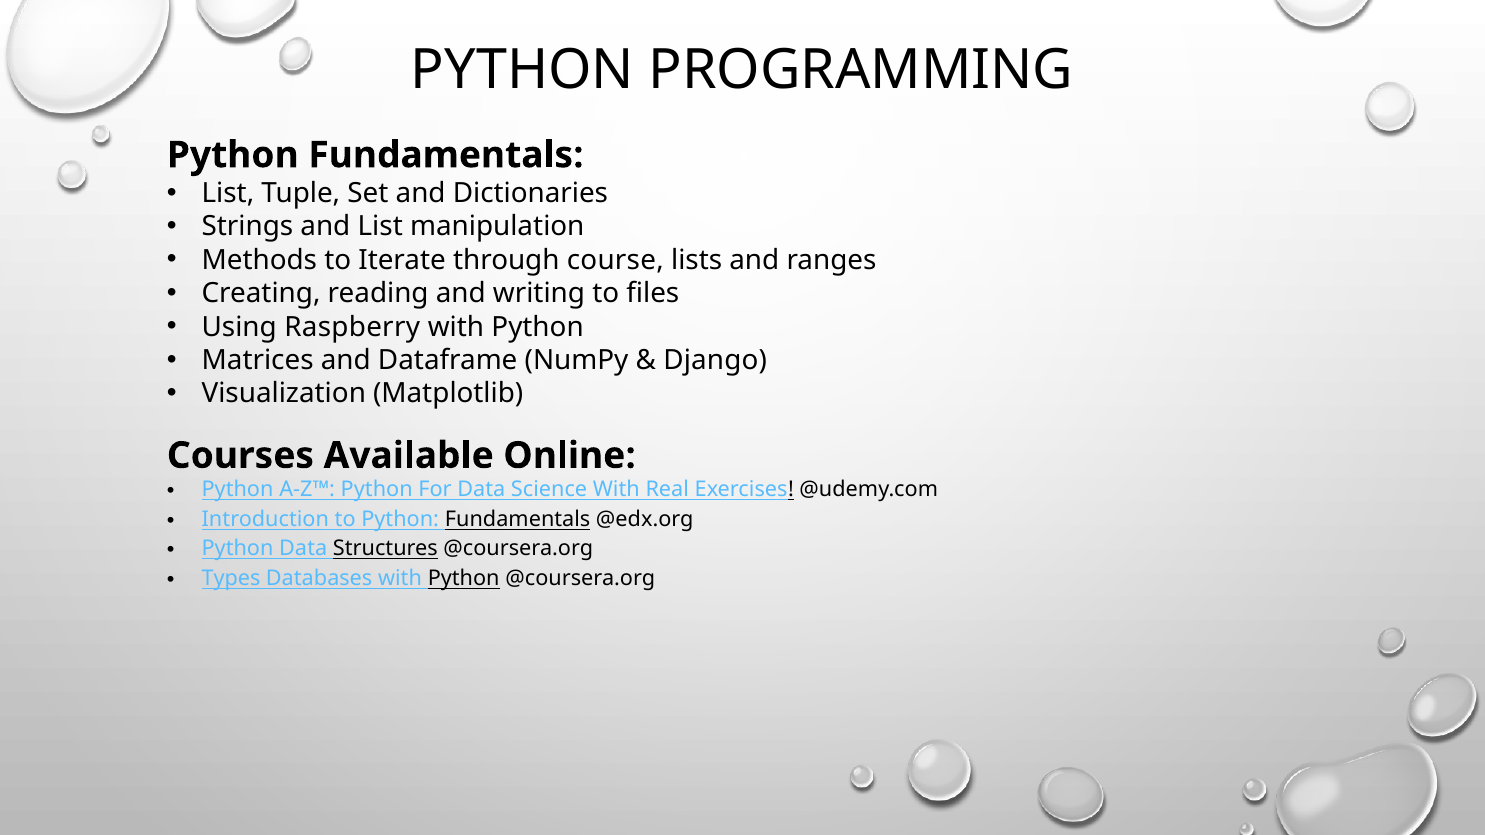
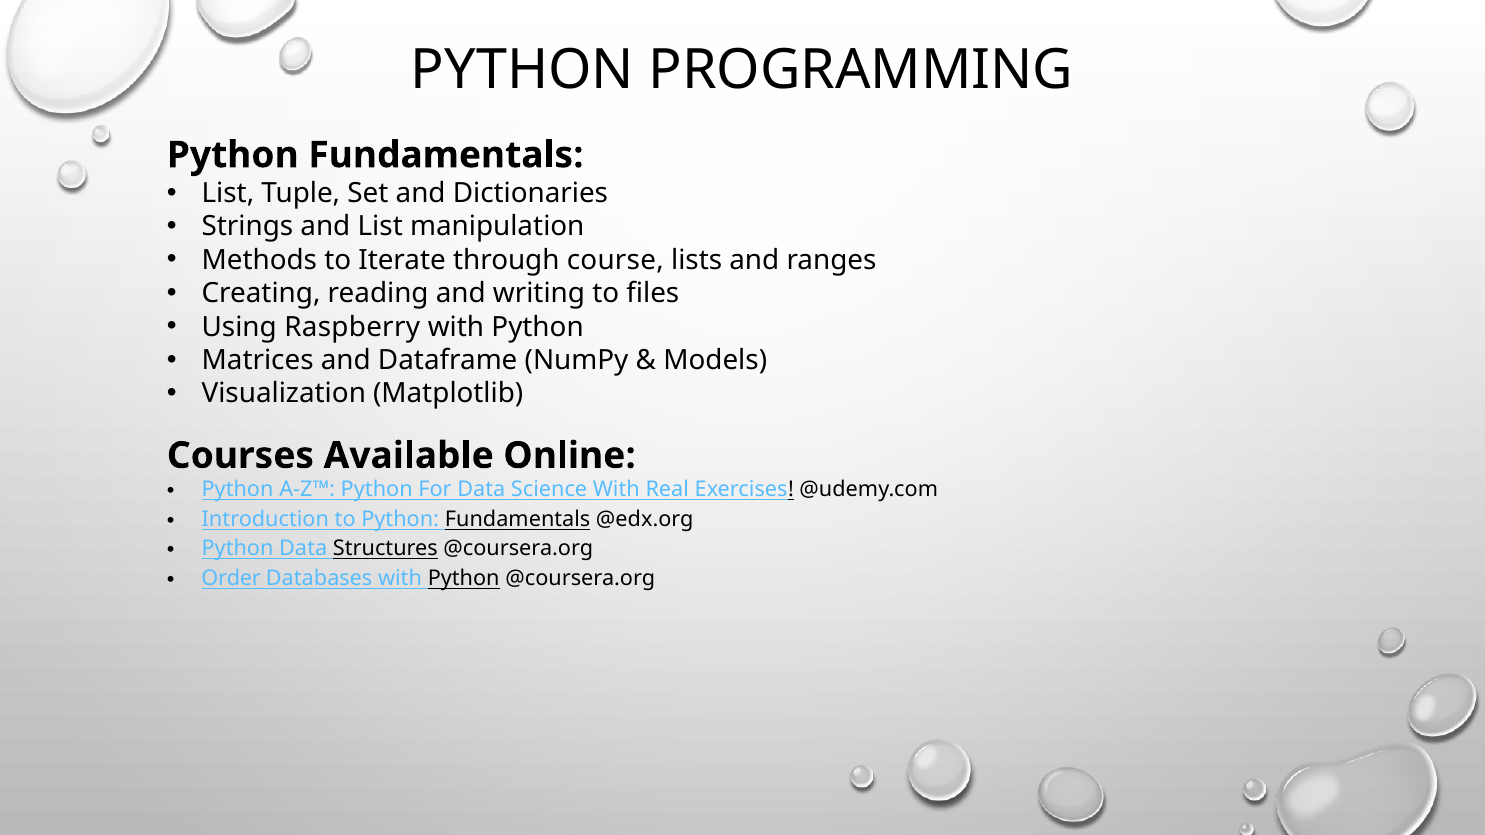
Django: Django -> Models
Types: Types -> Order
